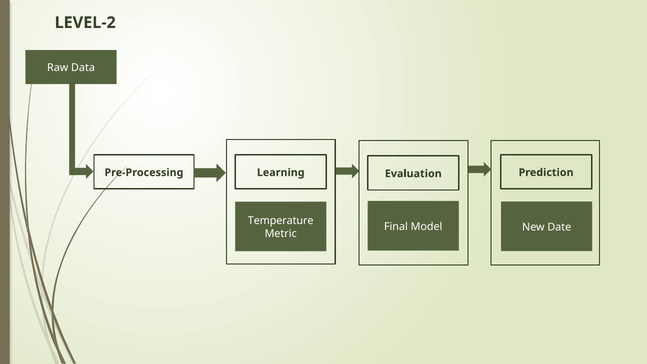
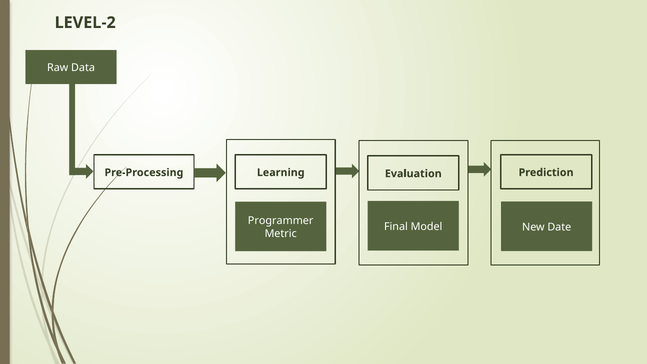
Temperature: Temperature -> Programmer
